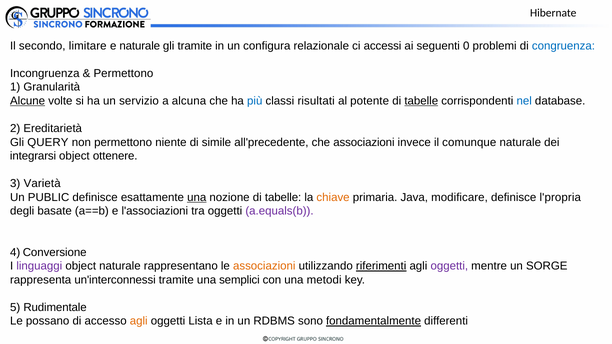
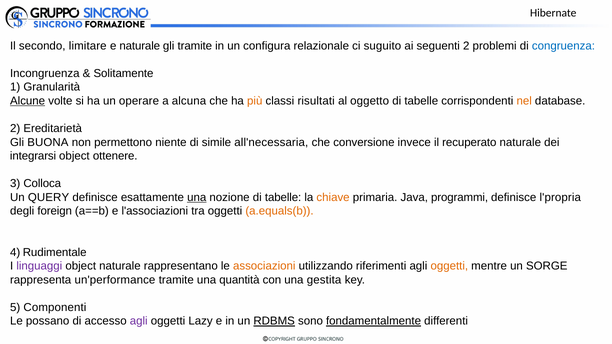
accessi: accessi -> suguito
seguenti 0: 0 -> 2
Permettono at (123, 73): Permettono -> Solitamente
servizio: servizio -> operare
più colour: blue -> orange
potente: potente -> oggetto
tabelle at (421, 101) underline: present -> none
nel colour: blue -> orange
QUERY: QUERY -> BUONA
all'precedente: all'precedente -> all'necessaria
che associazioni: associazioni -> conversione
comunque: comunque -> recuperato
Varietà: Varietà -> Colloca
PUBLIC: PUBLIC -> QUERY
modificare: modificare -> programmi
basate: basate -> foreign
a.equals(b colour: purple -> orange
Conversione: Conversione -> Rudimentale
riferimenti underline: present -> none
oggetti at (449, 266) colour: purple -> orange
un'interconnessi: un'interconnessi -> un'performance
semplici: semplici -> quantità
metodi: metodi -> gestita
Rudimentale: Rudimentale -> Componenti
agli at (139, 321) colour: orange -> purple
Lista: Lista -> Lazy
RDBMS underline: none -> present
